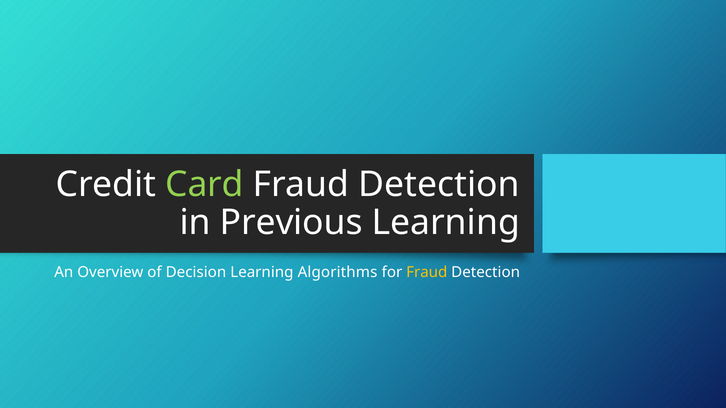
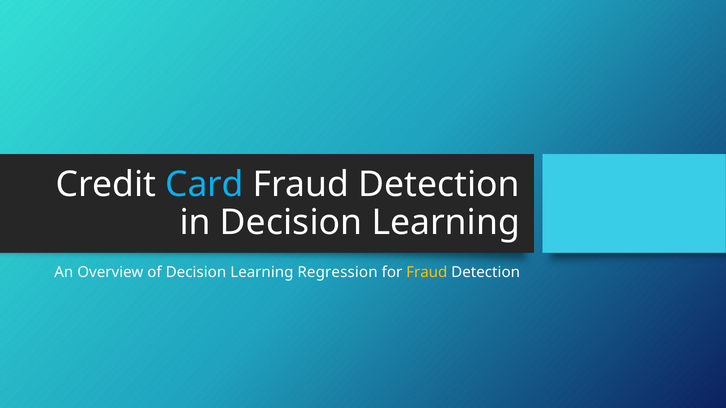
Card colour: light green -> light blue
in Previous: Previous -> Decision
Algorithms: Algorithms -> Regression
